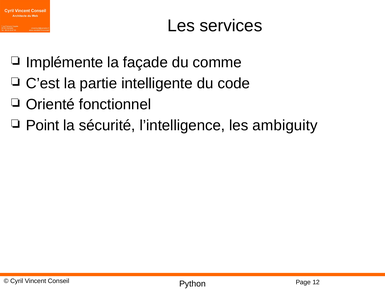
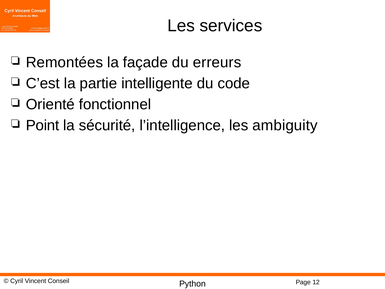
Implémente: Implémente -> Remontées
comme: comme -> erreurs
